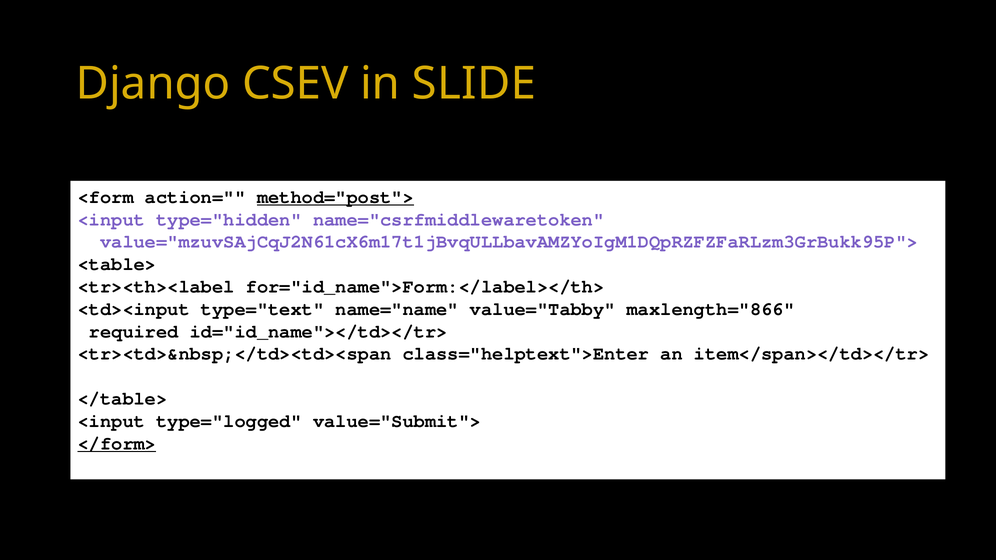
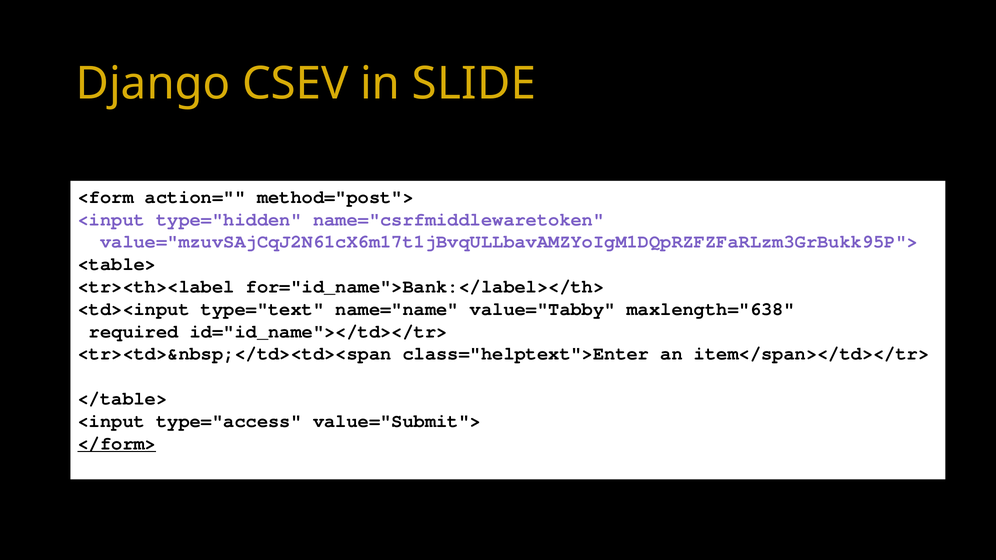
method="post"> underline: present -> none
for="id_name">Form:</label></th>: for="id_name">Form:</label></th> -> for="id_name">Bank:</label></th>
maxlength="866: maxlength="866 -> maxlength="638
type="logged: type="logged -> type="access
